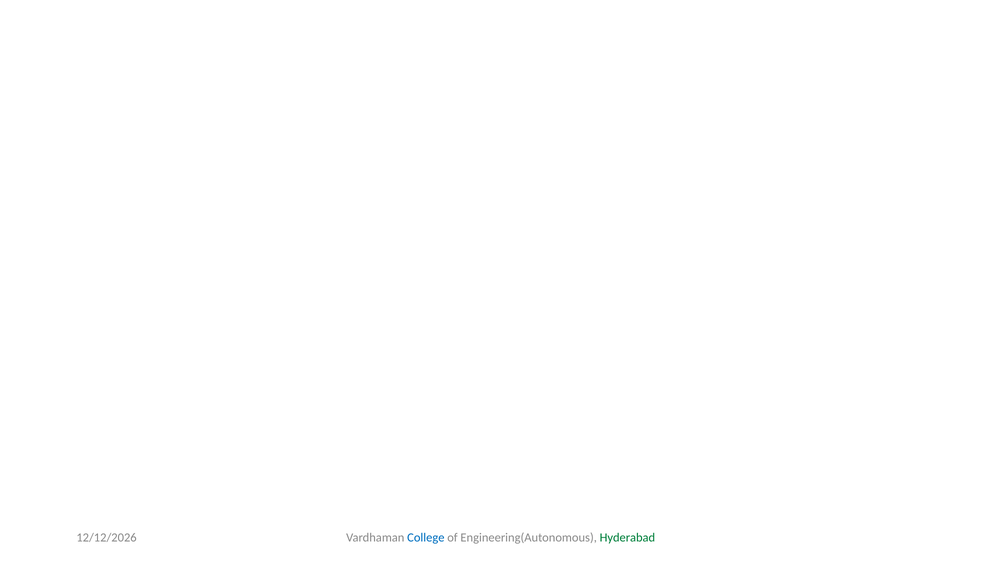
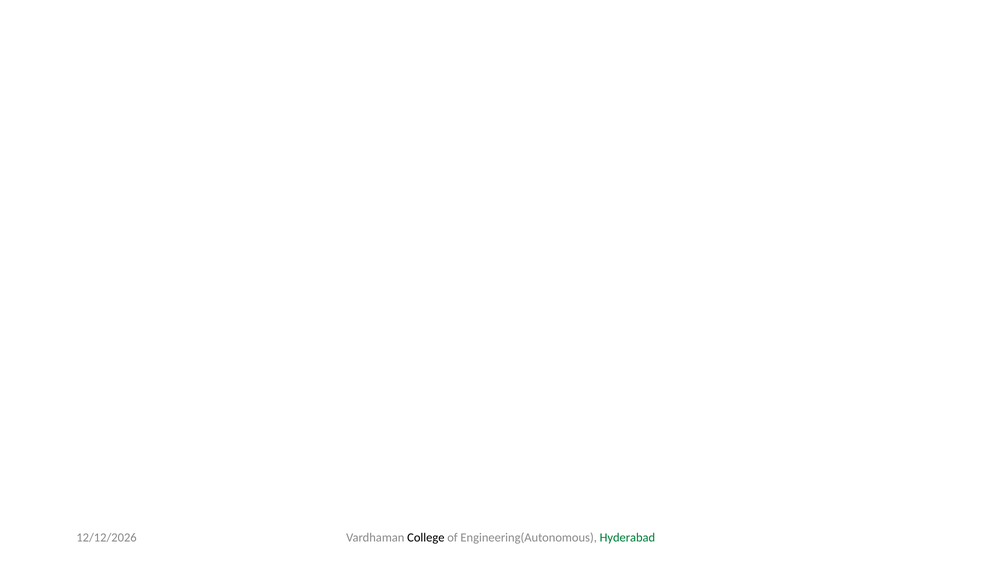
College colour: blue -> black
